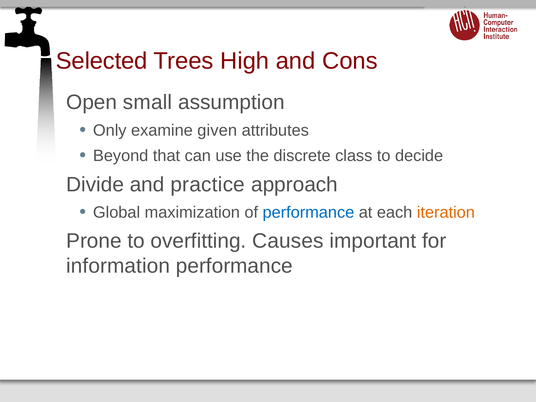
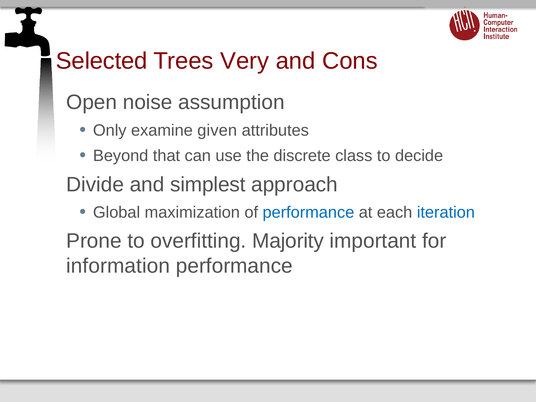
High: High -> Very
small: small -> noise
practice: practice -> simplest
iteration colour: orange -> blue
Causes: Causes -> Majority
